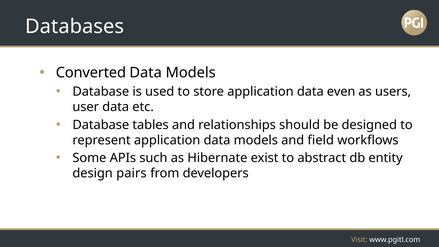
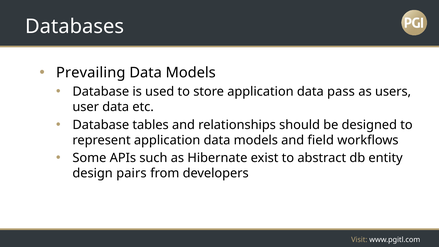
Converted: Converted -> Prevailing
even: even -> pass
